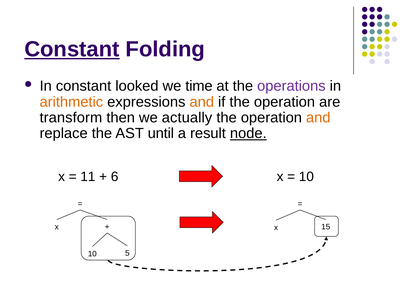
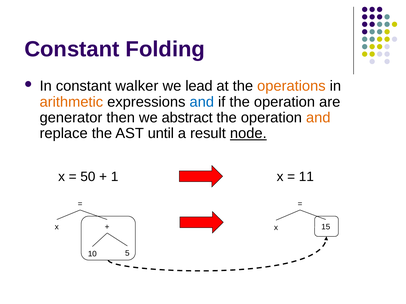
Constant at (72, 49) underline: present -> none
looked: looked -> walker
time: time -> lead
operations colour: purple -> orange
and at (202, 102) colour: orange -> blue
transform: transform -> generator
actually: actually -> abstract
11: 11 -> 50
6: 6 -> 1
10 at (306, 177): 10 -> 11
